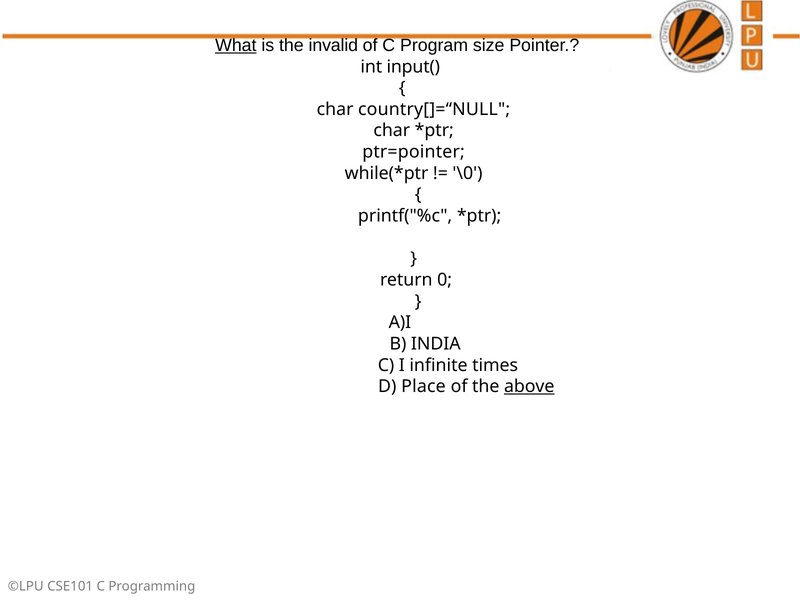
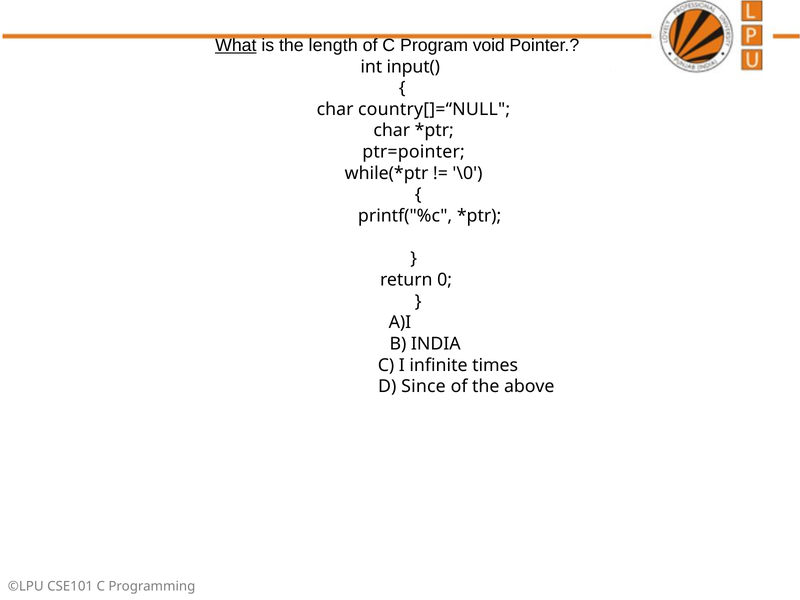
invalid: invalid -> length
size: size -> void
Place: Place -> Since
above underline: present -> none
